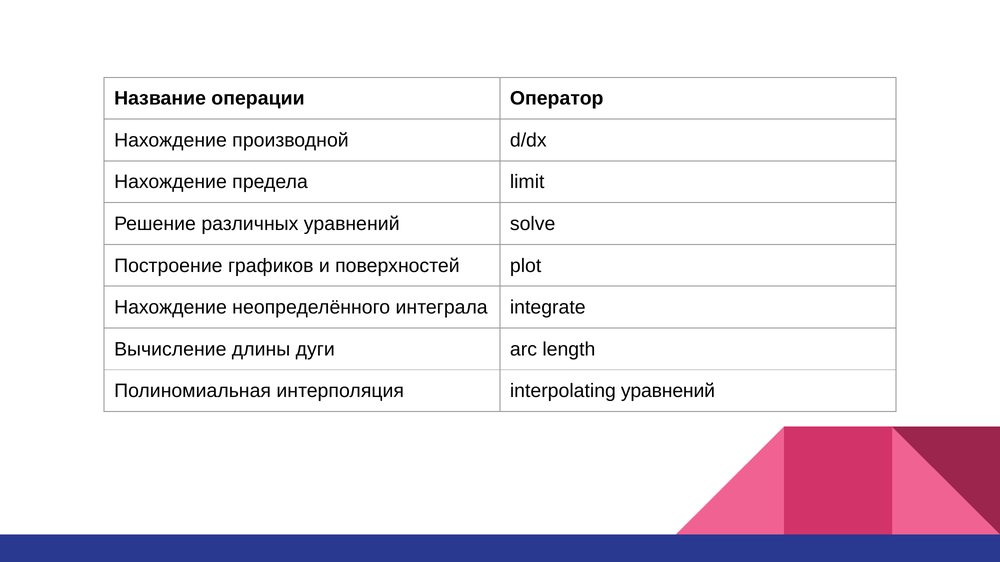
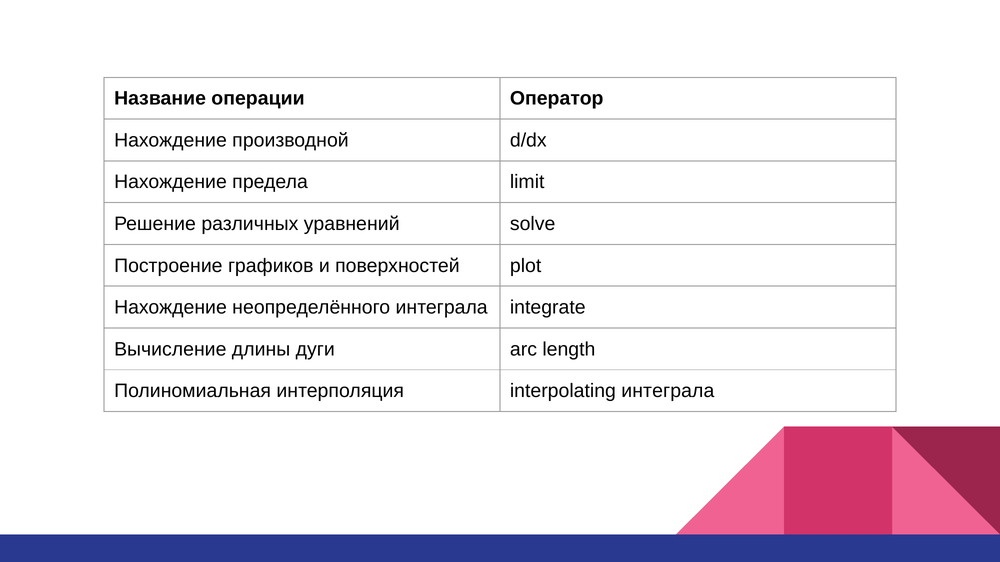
interpolating уравнений: уравнений -> интеграла
